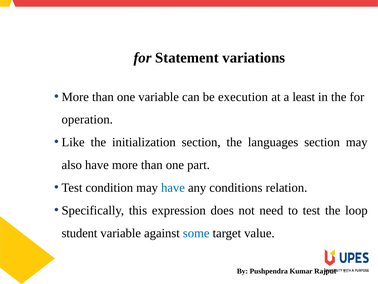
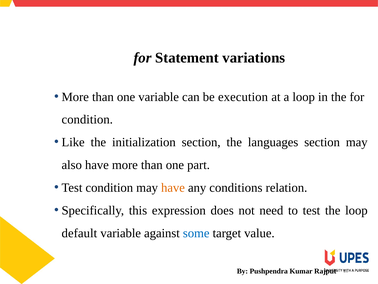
a least: least -> loop
operation at (87, 119): operation -> condition
have at (173, 187) colour: blue -> orange
student: student -> default
